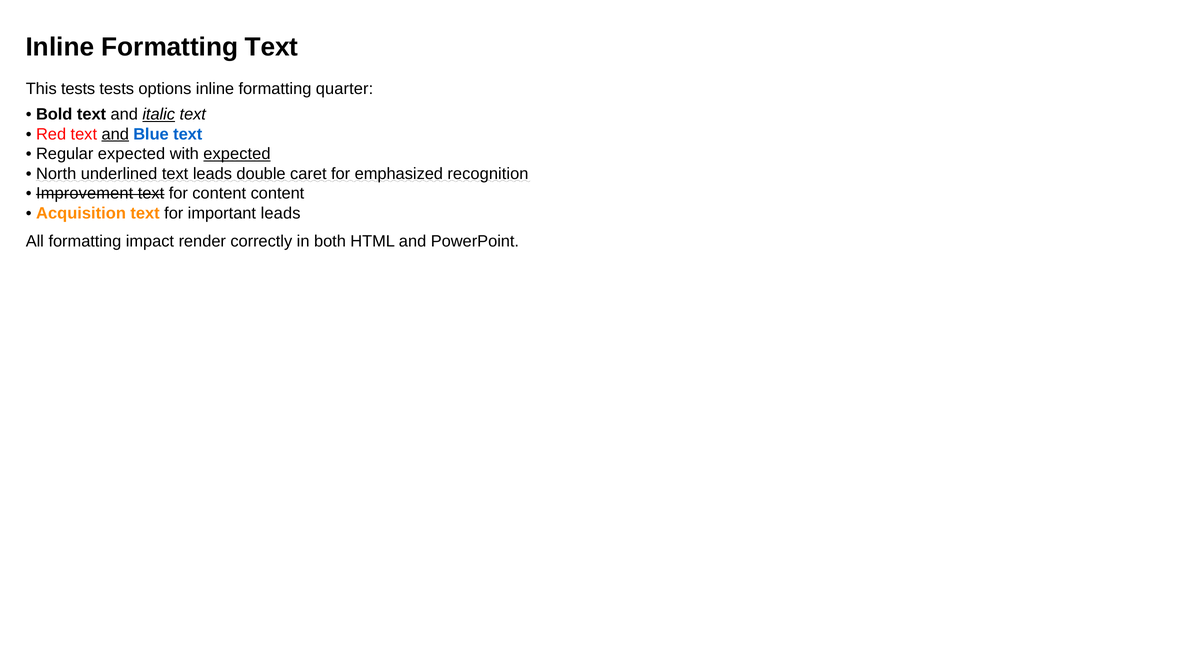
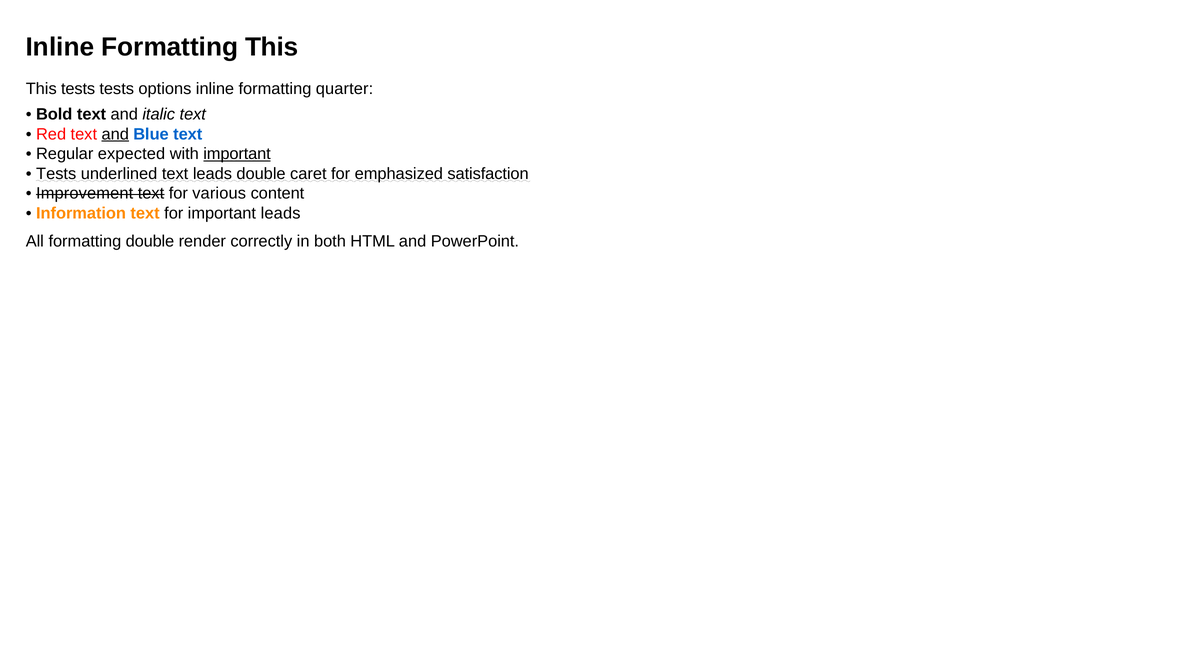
Formatting Text: Text -> This
italic underline: present -> none
with expected: expected -> important
North at (56, 174): North -> Tests
recognition: recognition -> satisfaction
for content: content -> various
Acquisition: Acquisition -> Information
formatting impact: impact -> double
